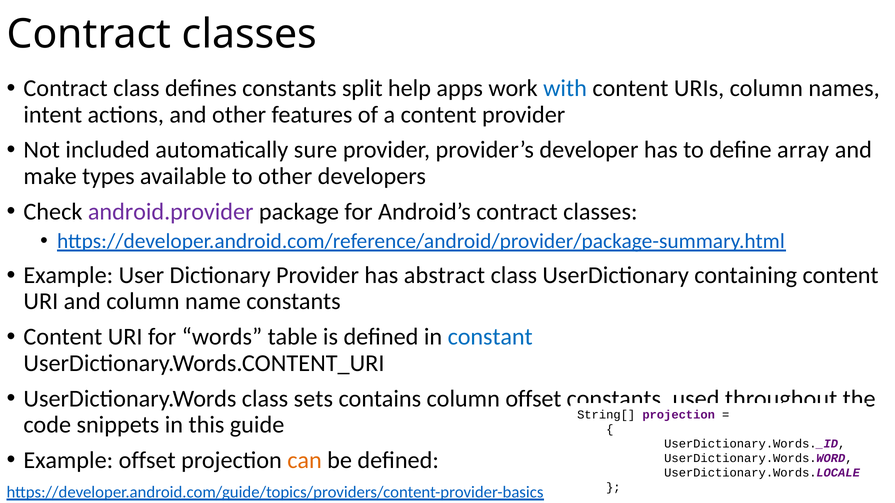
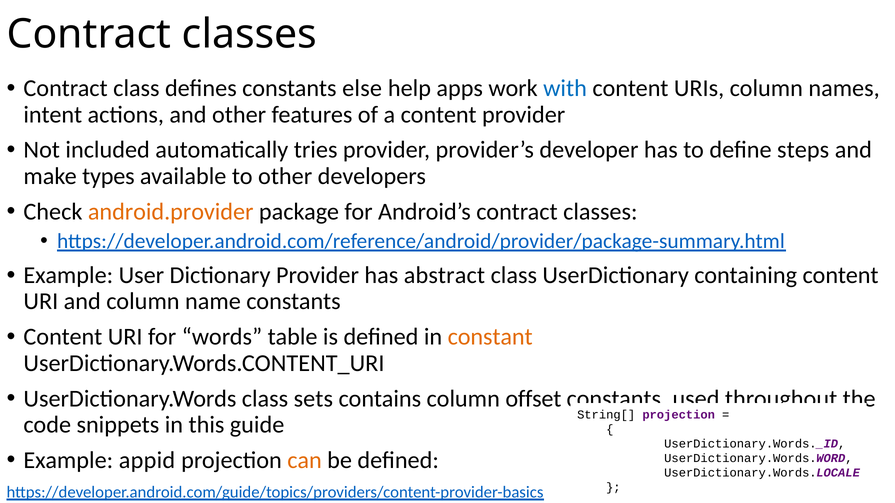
split: split -> else
sure: sure -> tries
array: array -> steps
android.provider colour: purple -> orange
constant colour: blue -> orange
Example offset: offset -> appid
